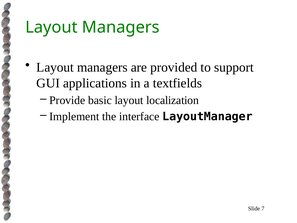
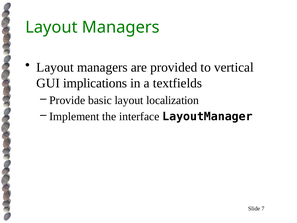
support: support -> vertical
applications: applications -> implications
